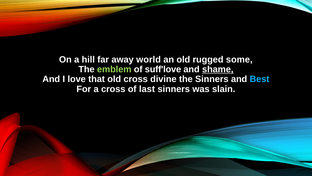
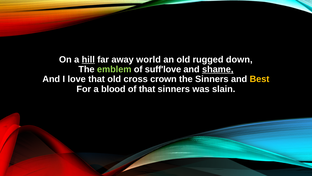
hill underline: none -> present
some: some -> down
divine: divine -> crown
Best colour: light blue -> yellow
a cross: cross -> blood
of last: last -> that
